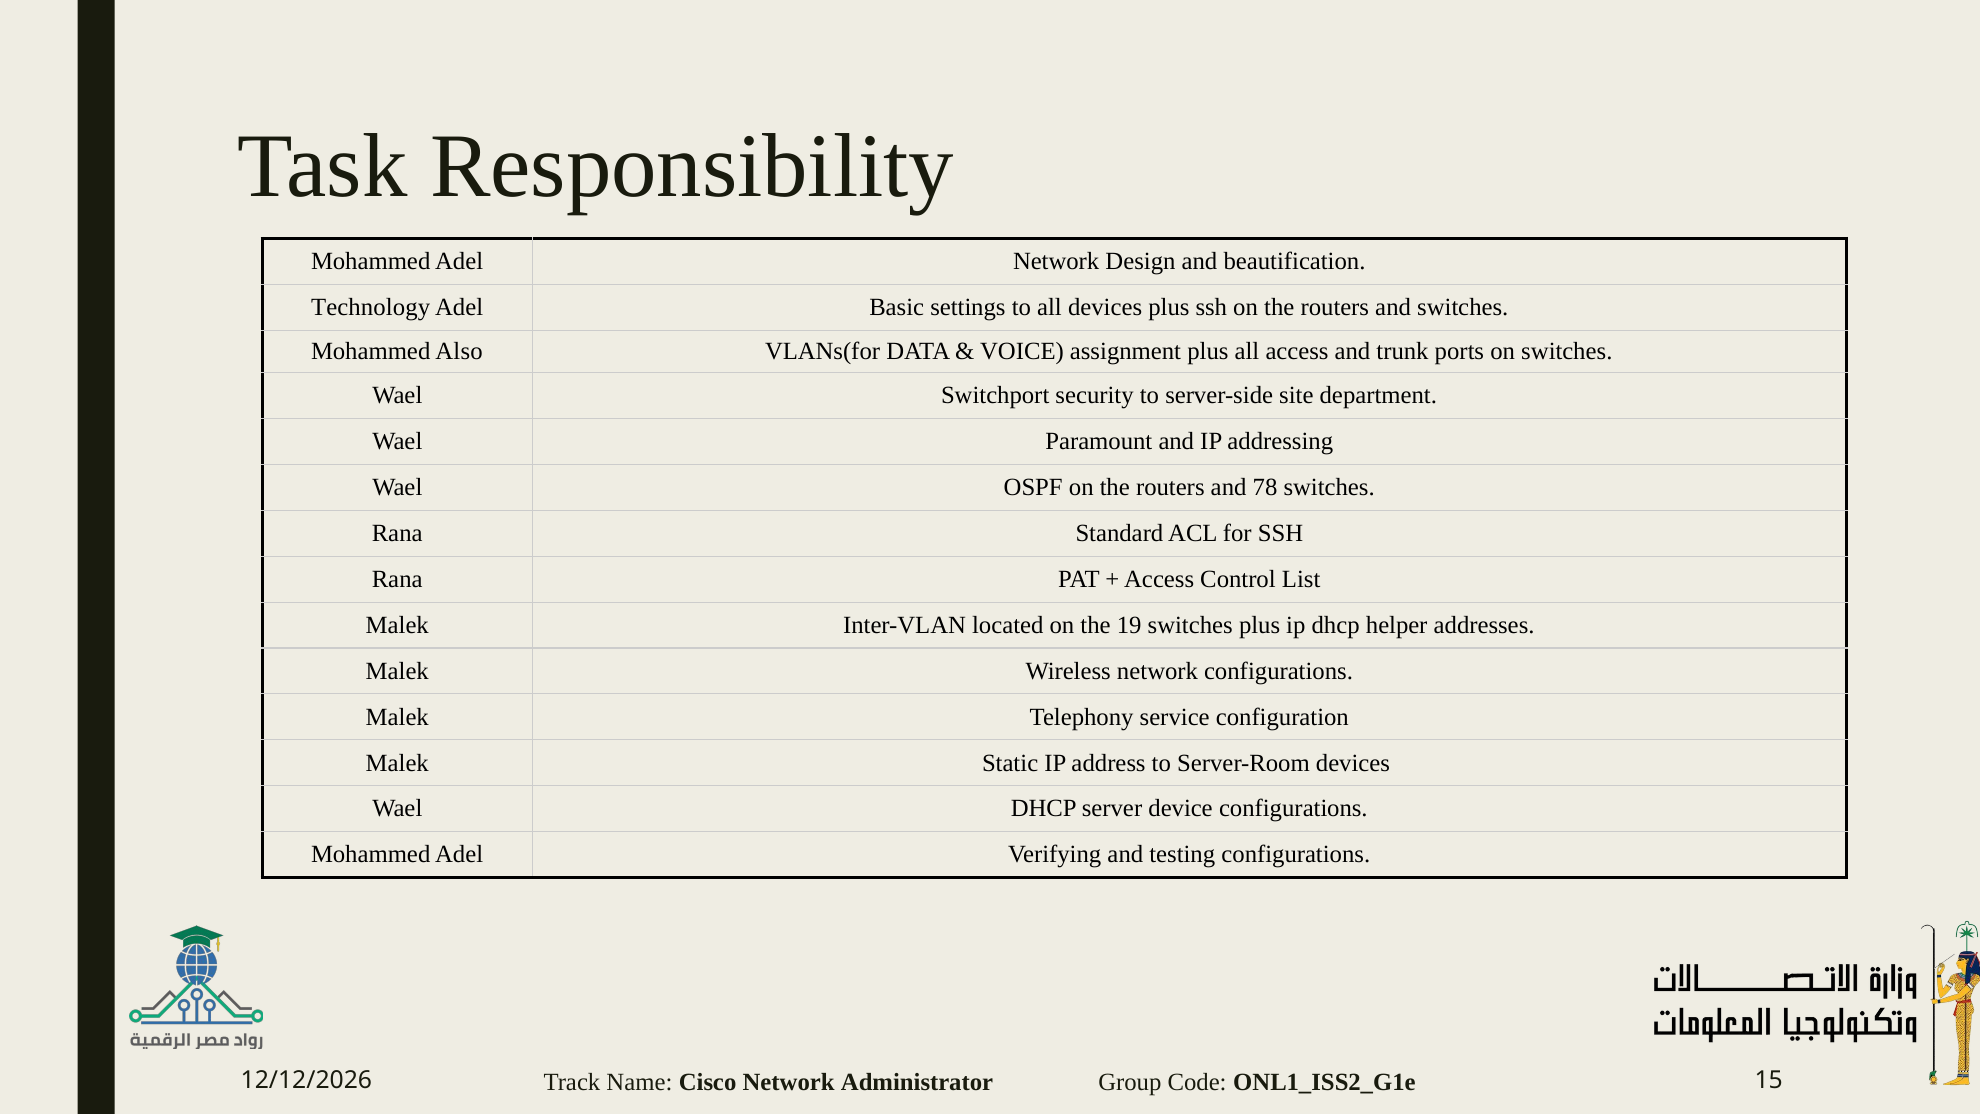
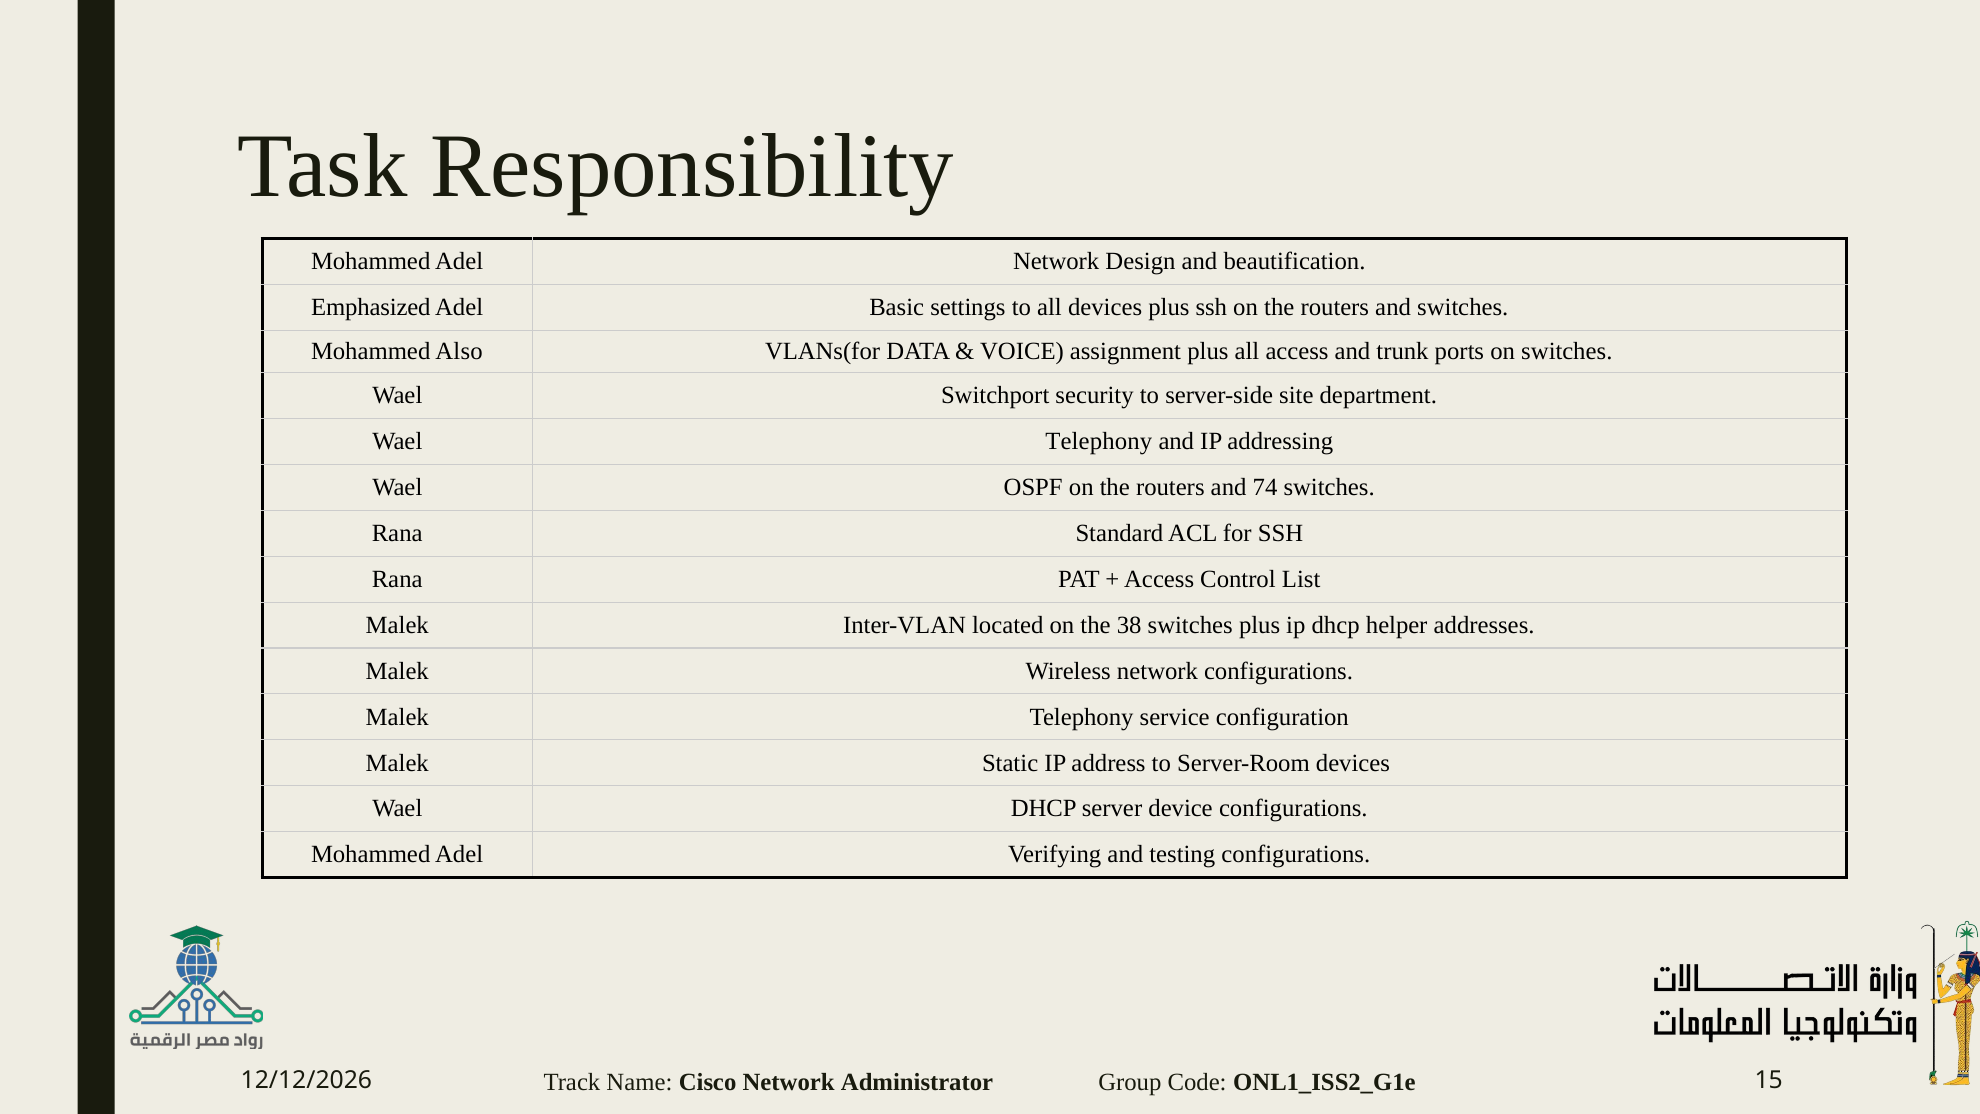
Technology: Technology -> Emphasized
Wael Paramount: Paramount -> Telephony
78: 78 -> 74
19: 19 -> 38
